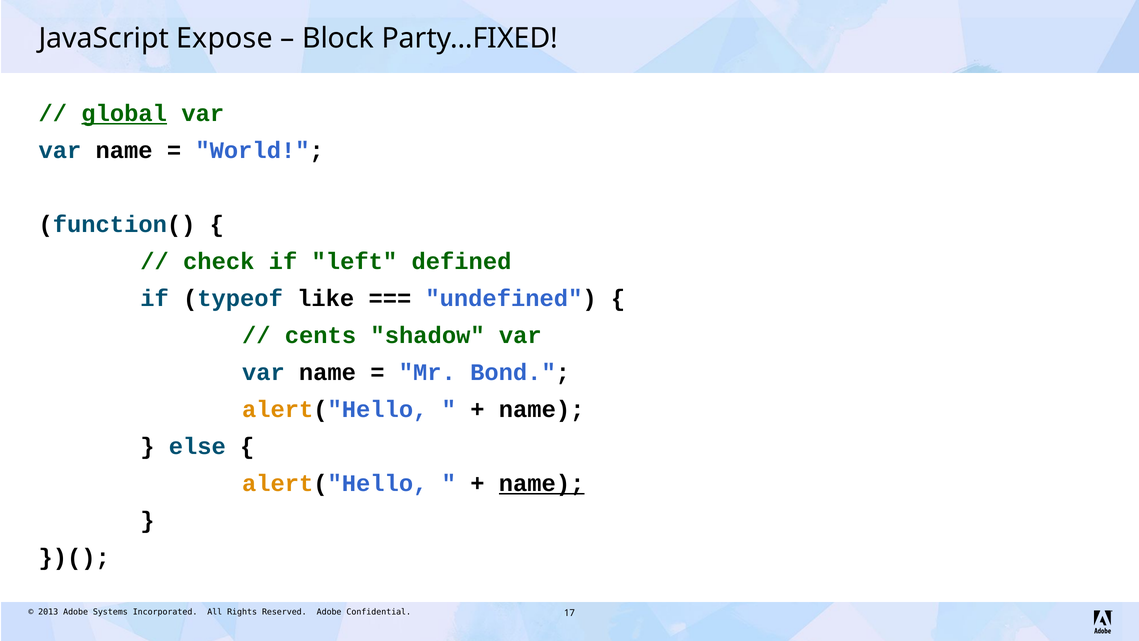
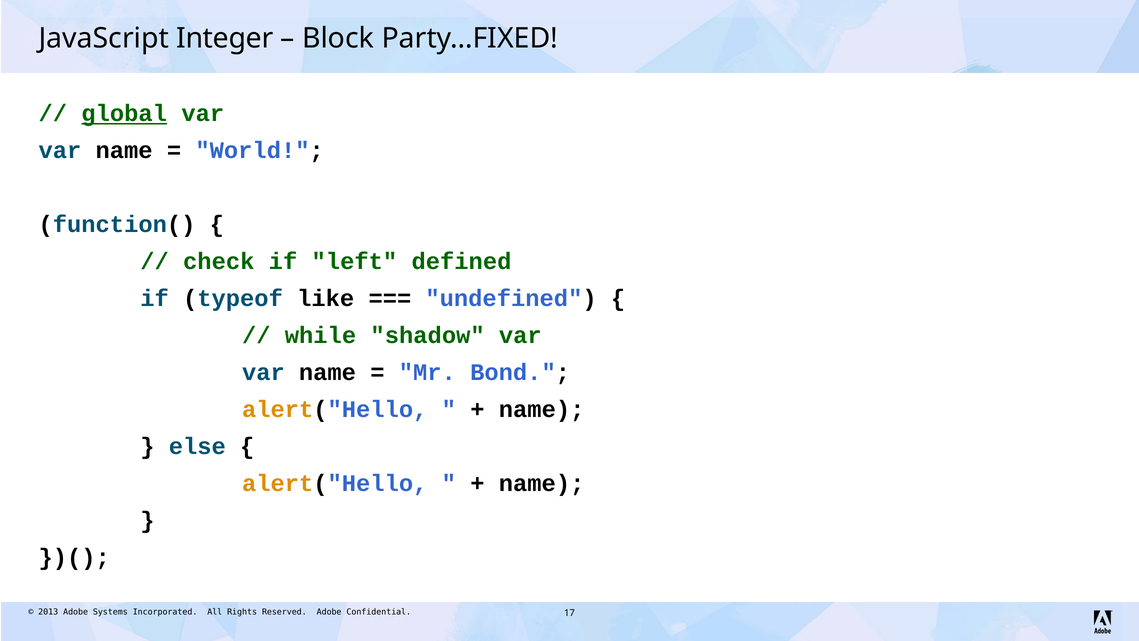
Expose: Expose -> Integer
cents: cents -> while
name at (542, 483) underline: present -> none
